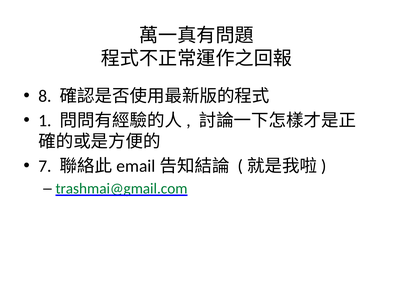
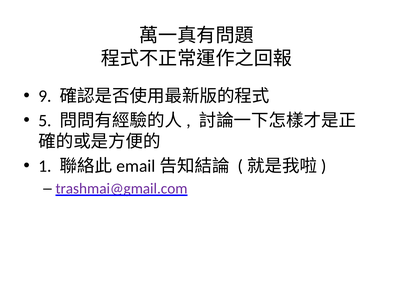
8: 8 -> 9
1: 1 -> 5
7: 7 -> 1
trashmai@gmail.com colour: green -> purple
